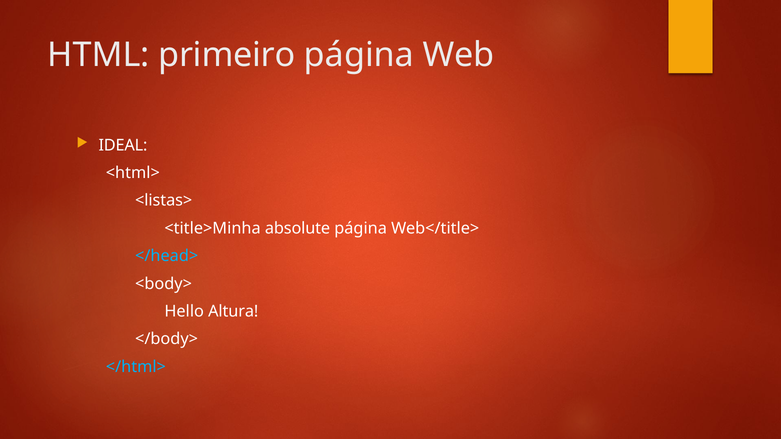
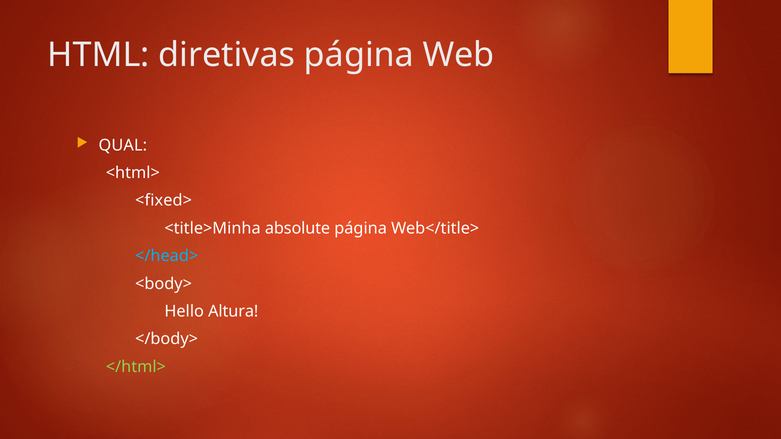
primeiro: primeiro -> diretivas
IDEAL: IDEAL -> QUAL
<listas>: <listas> -> <fixed>
</html> colour: light blue -> light green
